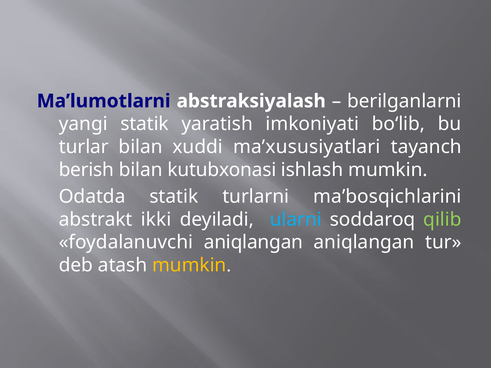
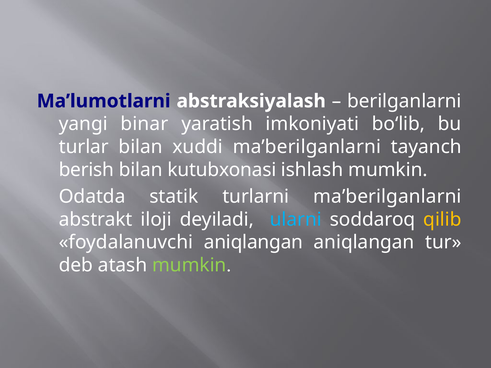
yangi statik: statik -> binar
xuddi ma’xususiyatlari: ma’xususiyatlari -> ma’berilganlarni
turlarni ma’bosqichlarini: ma’bosqichlarini -> ma’berilganlarni
ikki: ikki -> iloji
qilib colour: light green -> yellow
mumkin at (189, 265) colour: yellow -> light green
